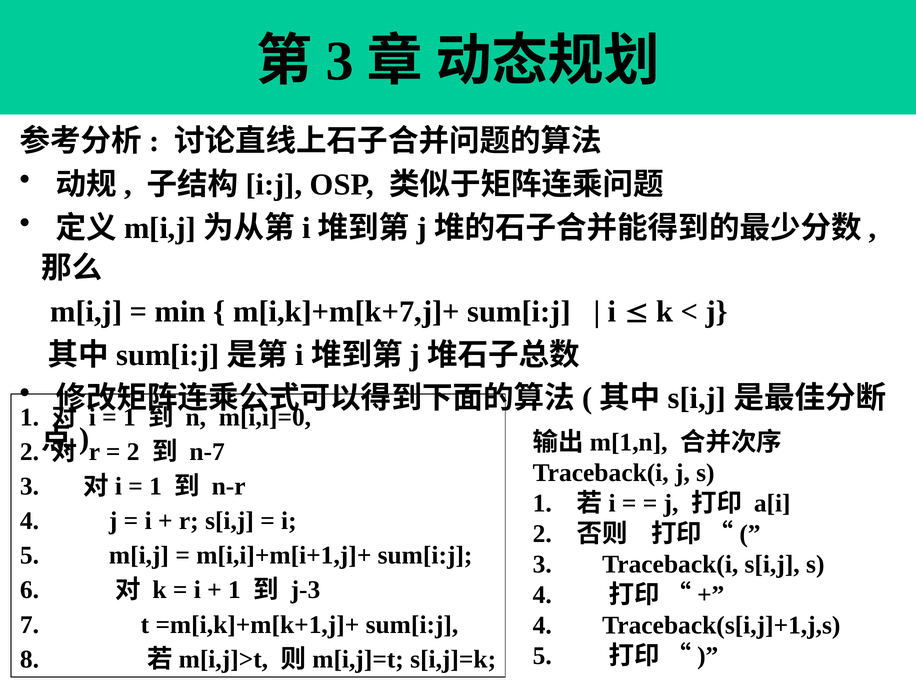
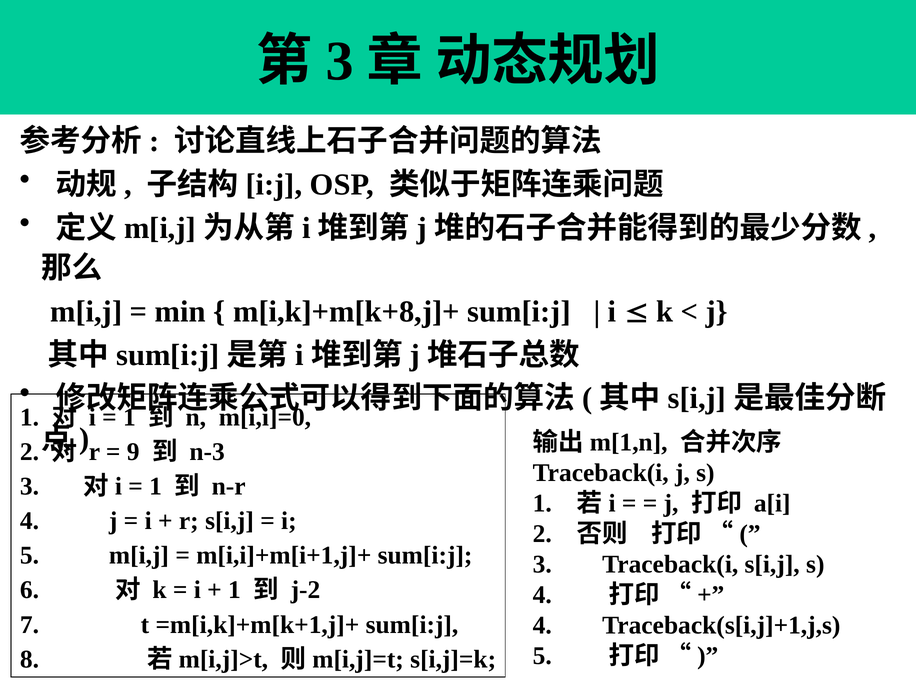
m[i,k]+m[k+7,j]+: m[i,k]+m[k+7,j]+ -> m[i,k]+m[k+8,j]+
2 at (133, 452): 2 -> 9
n-7: n-7 -> n-3
j-3: j-3 -> j-2
